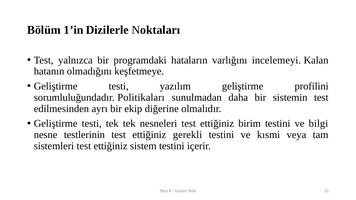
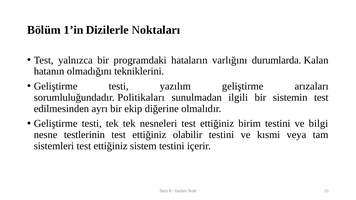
incelemeyi: incelemeyi -> durumlarda
keşfetmeye: keşfetmeye -> tekniklerini
profilini: profilini -> arızaları
daha: daha -> ilgili
gerekli: gerekli -> olabilir
